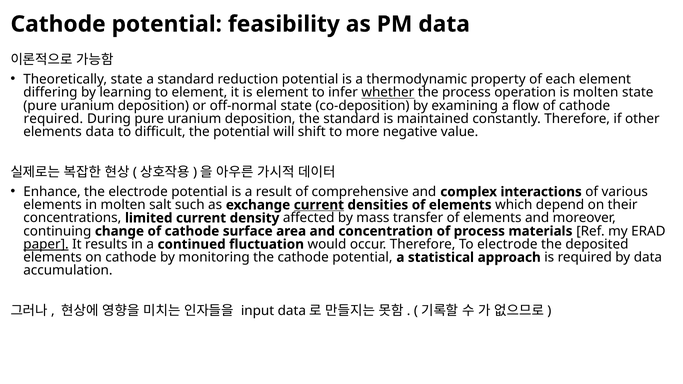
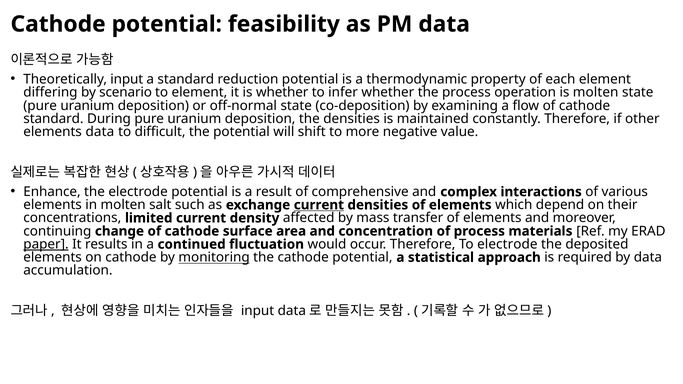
Theoretically state: state -> input
learning: learning -> scenario
is element: element -> whether
whether at (388, 92) underline: present -> none
required at (53, 119): required -> standard
the standard: standard -> densities
monitoring underline: none -> present
